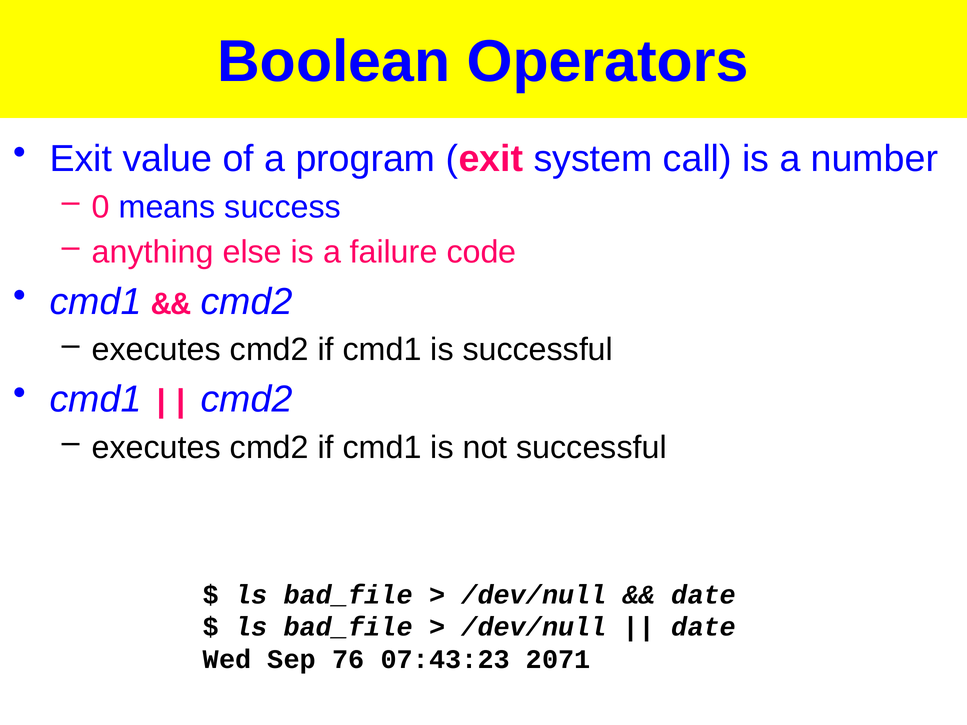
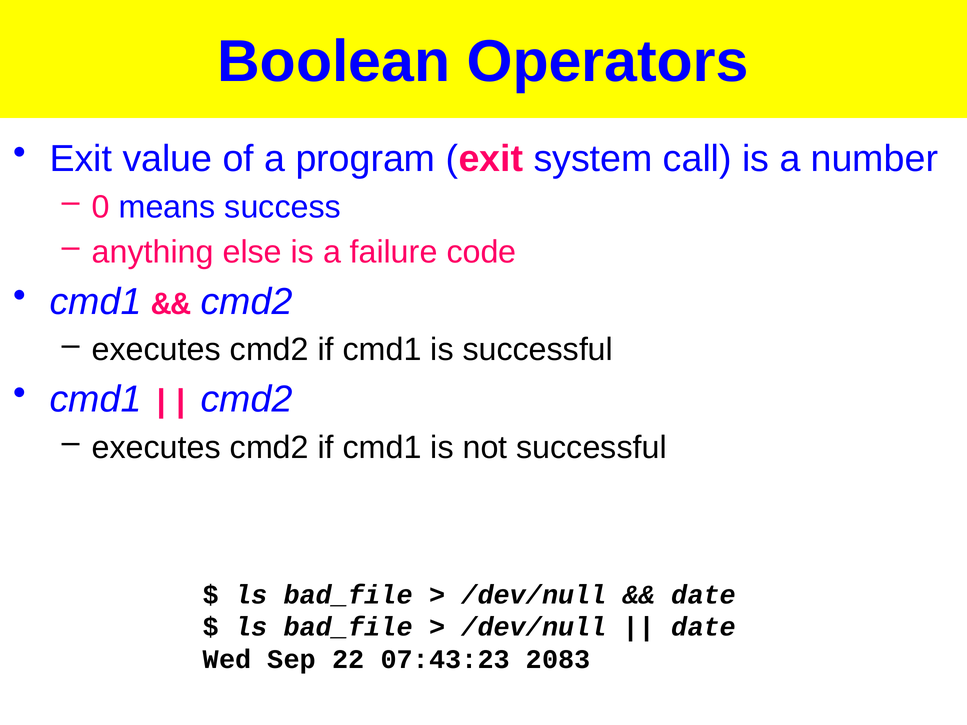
76: 76 -> 22
2071: 2071 -> 2083
